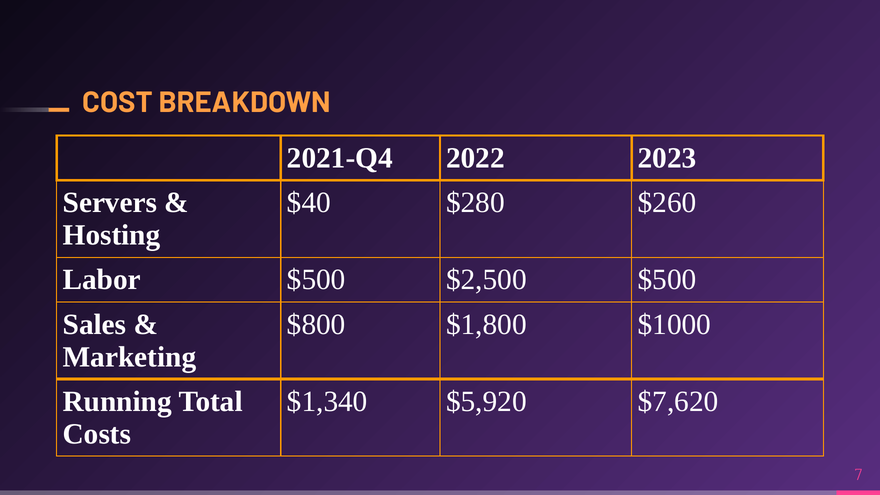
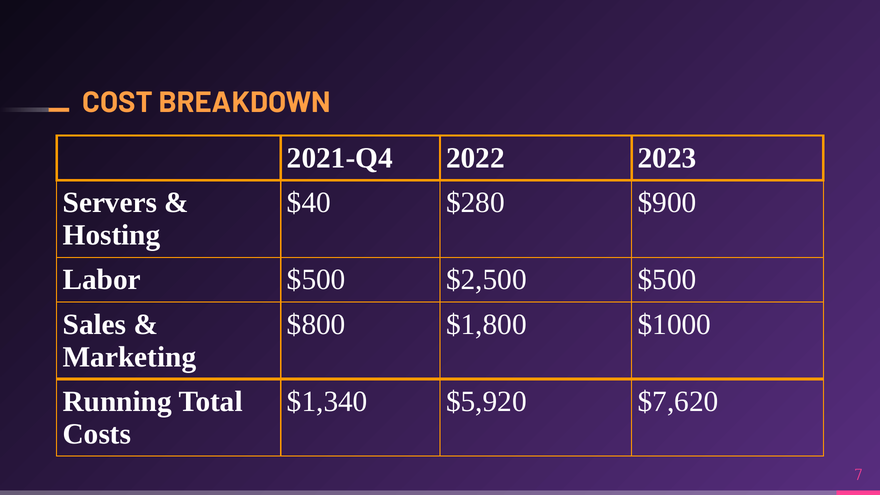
$260: $260 -> $900
